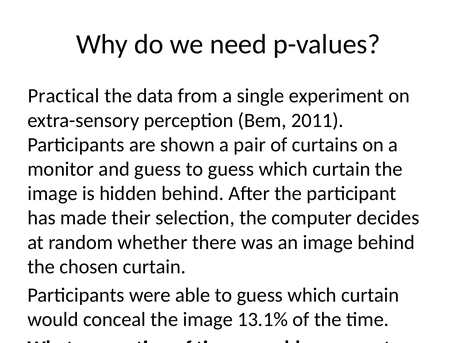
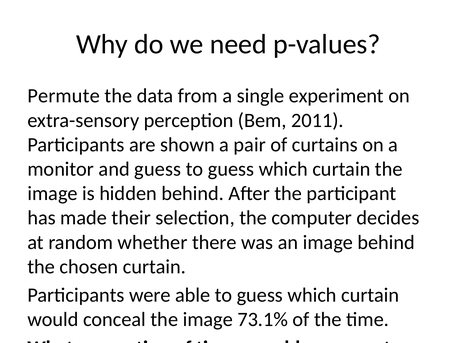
Practical: Practical -> Permute
13.1%: 13.1% -> 73.1%
